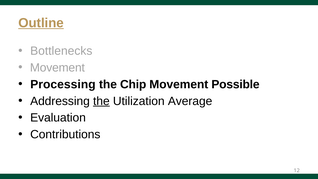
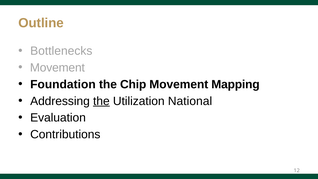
Outline underline: present -> none
Processing: Processing -> Foundation
Possible: Possible -> Mapping
Average: Average -> National
